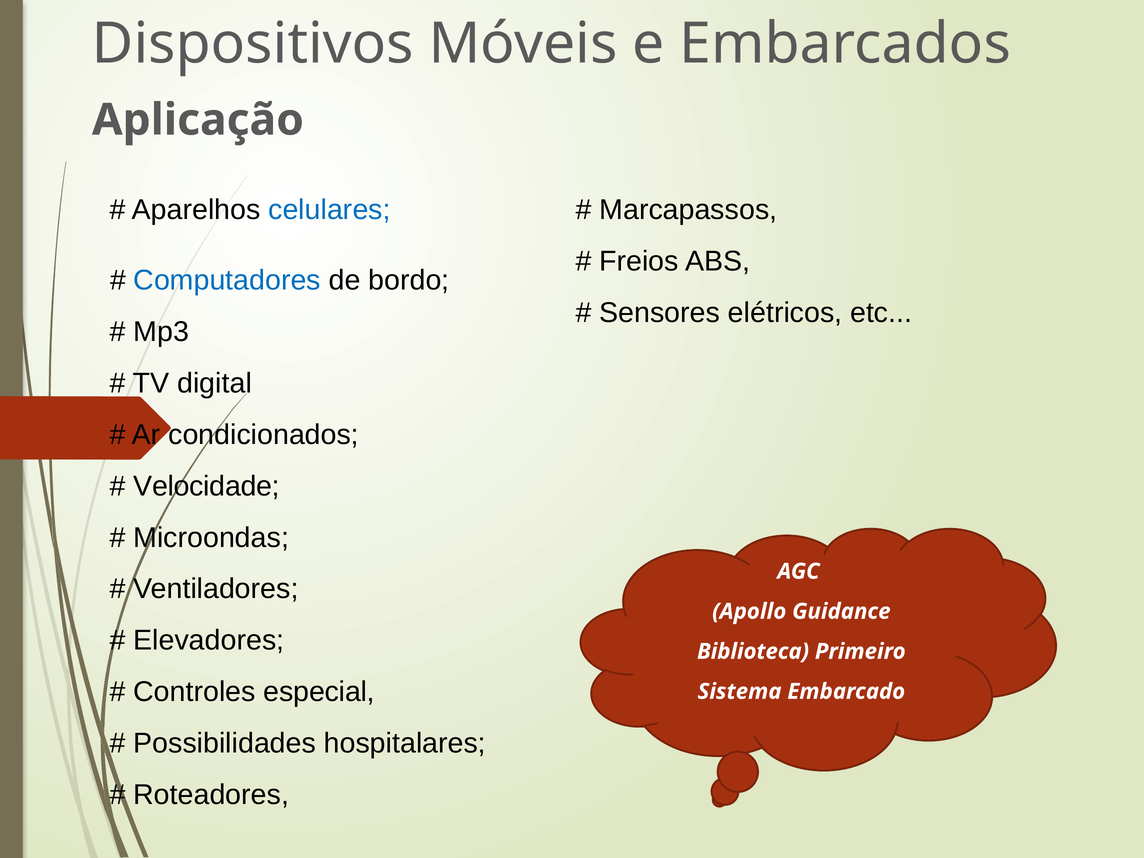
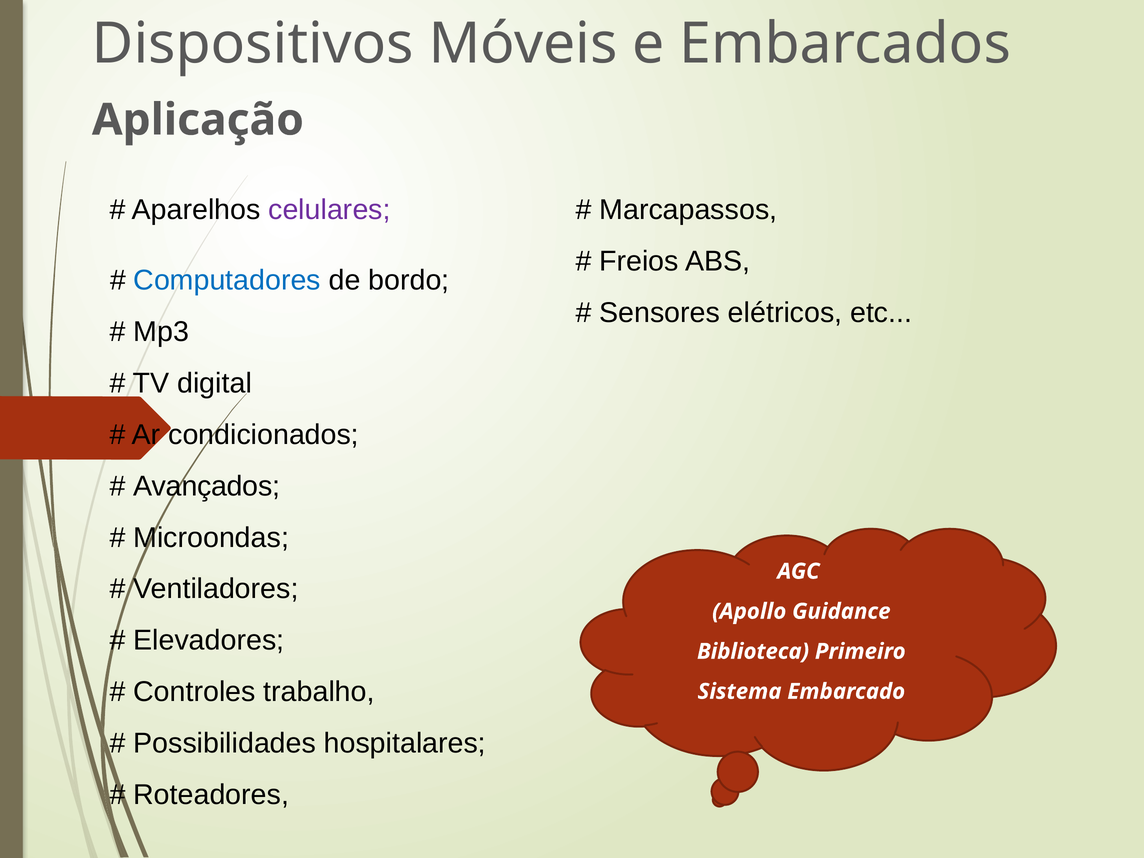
celulares colour: blue -> purple
Velocidade: Velocidade -> Avançados
especial: especial -> trabalho
